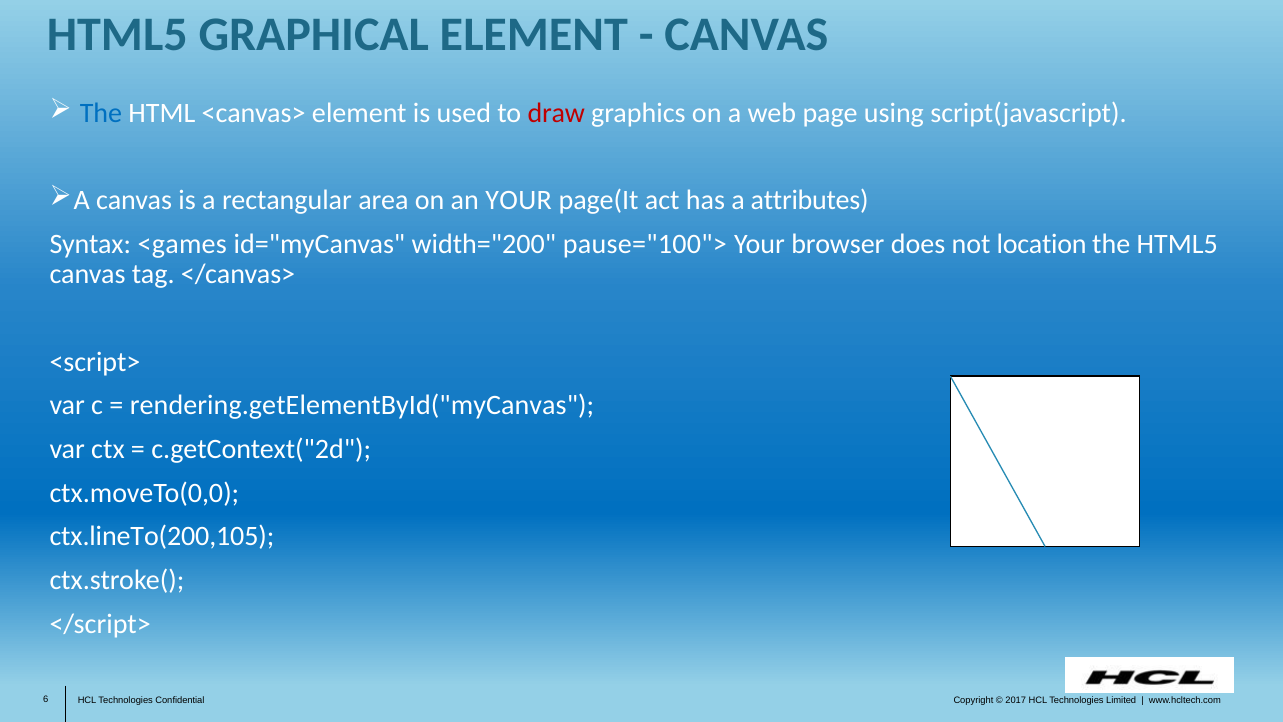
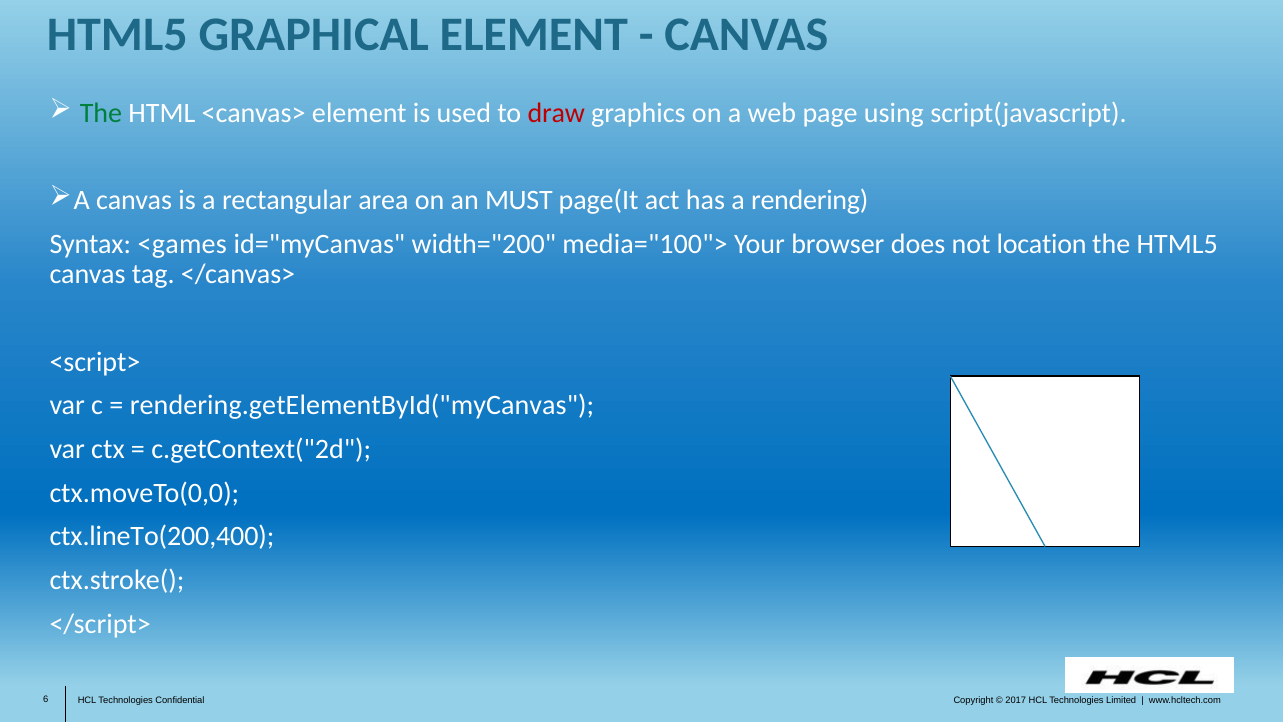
The at (101, 113) colour: blue -> green
an YOUR: YOUR -> MUST
attributes: attributes -> rendering
pause="100">: pause="100"> -> media="100">
ctx.lineTo(200,105: ctx.lineTo(200,105 -> ctx.lineTo(200,400
